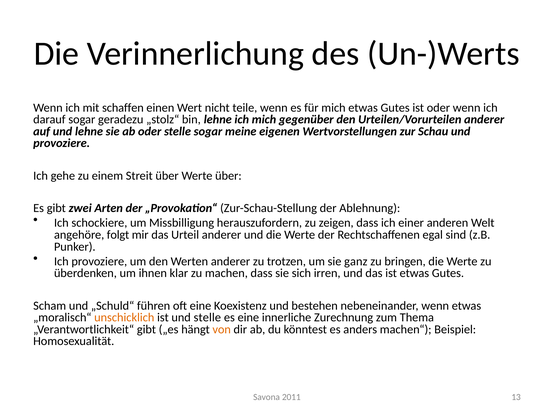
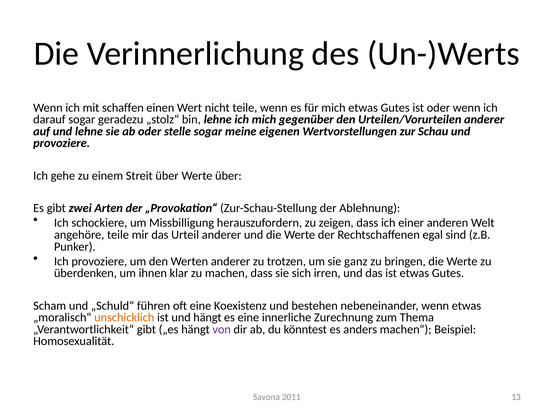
angehöre folgt: folgt -> teile
und stelle: stelle -> hängt
von colour: orange -> purple
